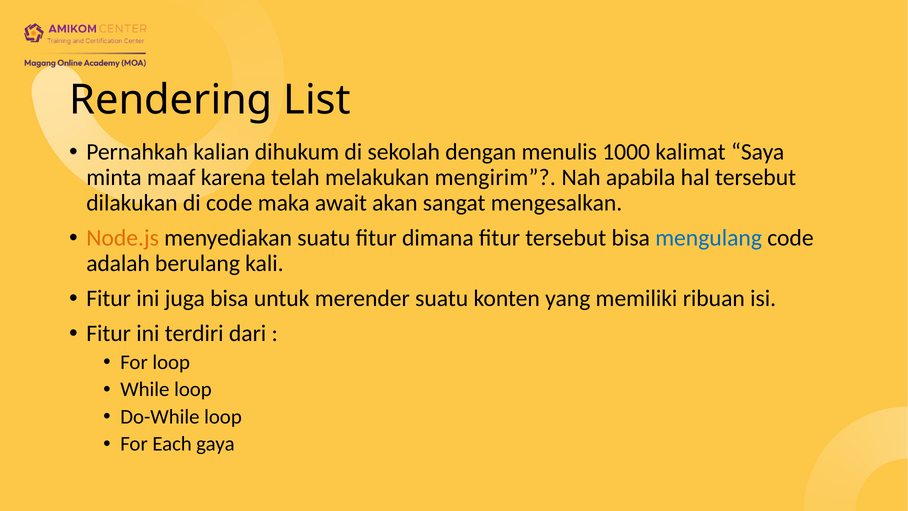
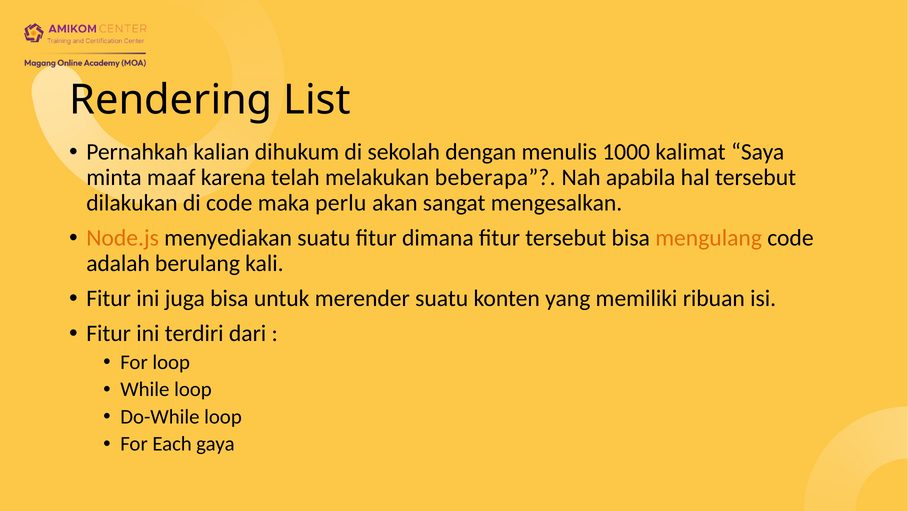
mengirim: mengirim -> beberapa
await: await -> perlu
mengulang colour: blue -> orange
